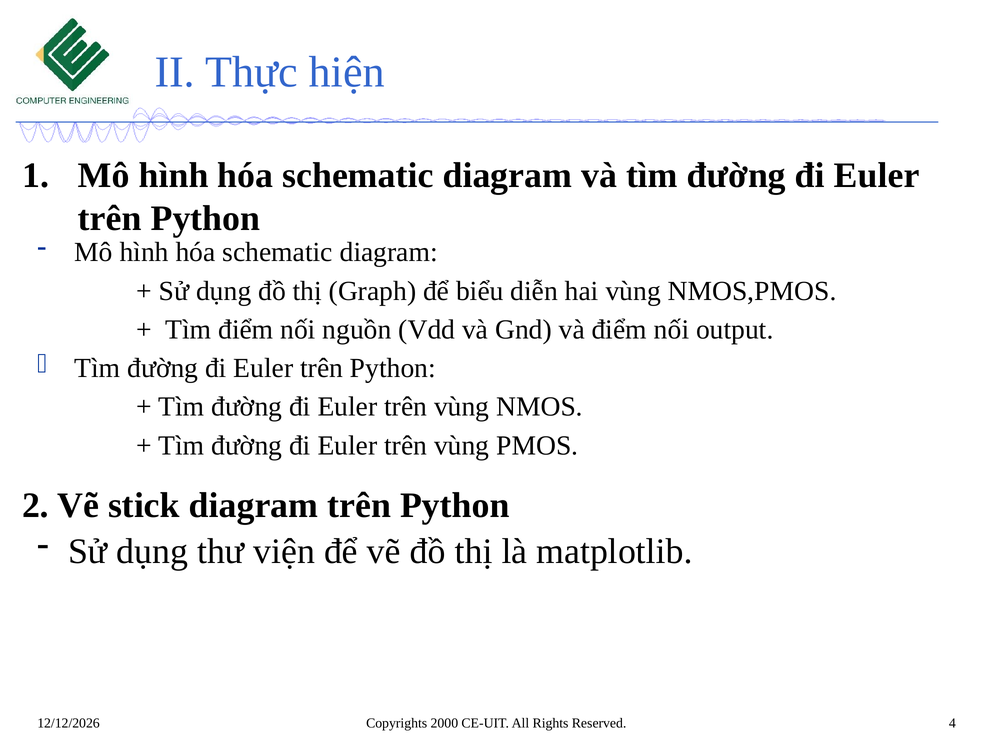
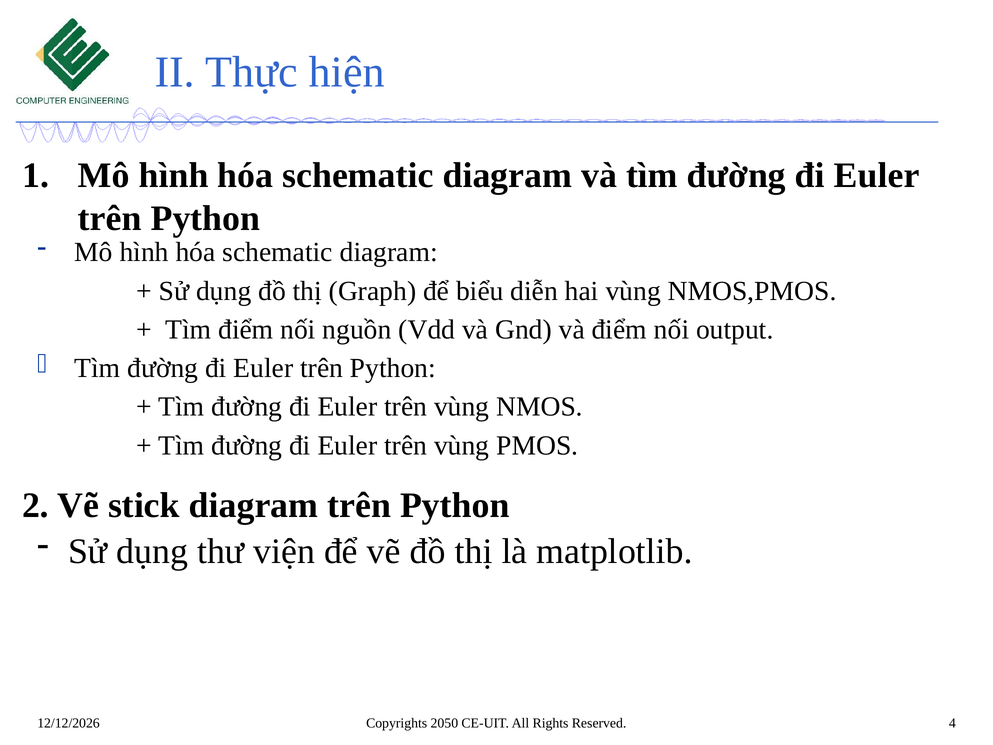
2000: 2000 -> 2050
